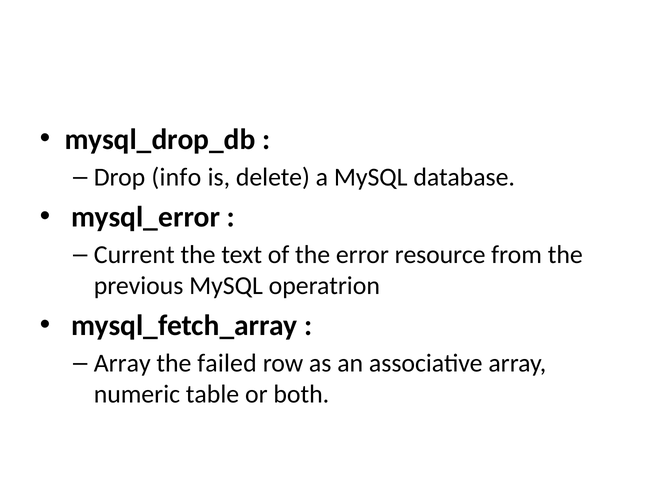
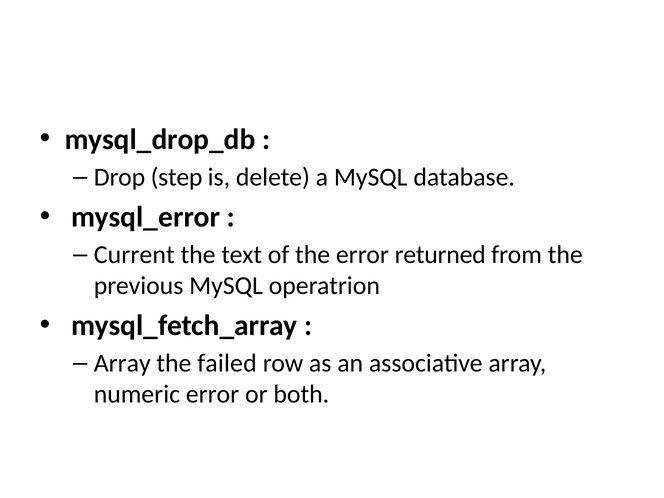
info: info -> step
resource: resource -> returned
numeric table: table -> error
